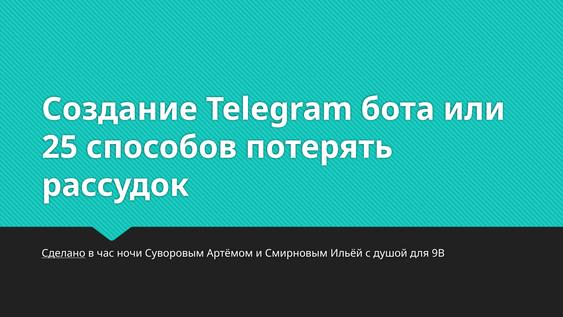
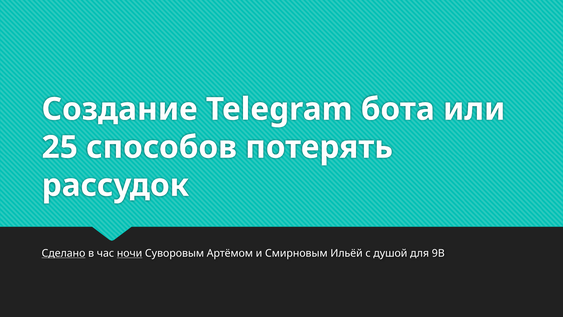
ночи underline: none -> present
